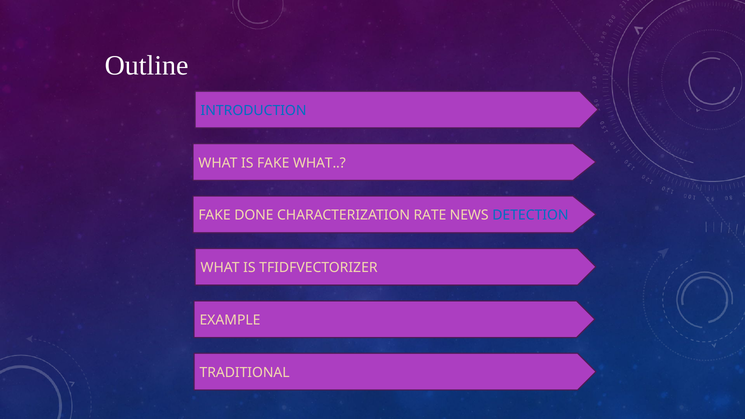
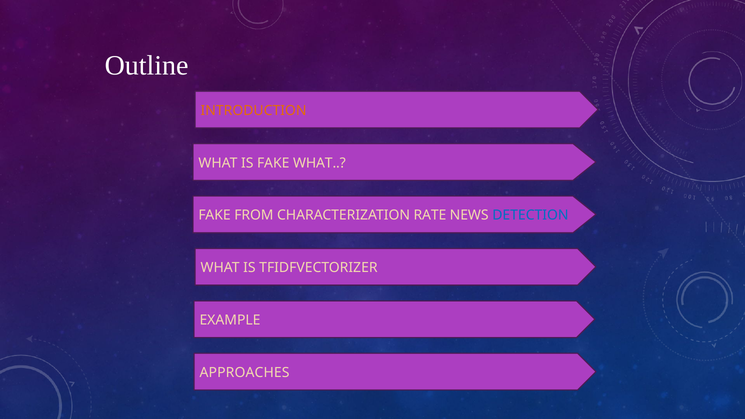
INTRODUCTION colour: blue -> orange
DONE: DONE -> FROM
TRADITIONAL: TRADITIONAL -> APPROACHES
